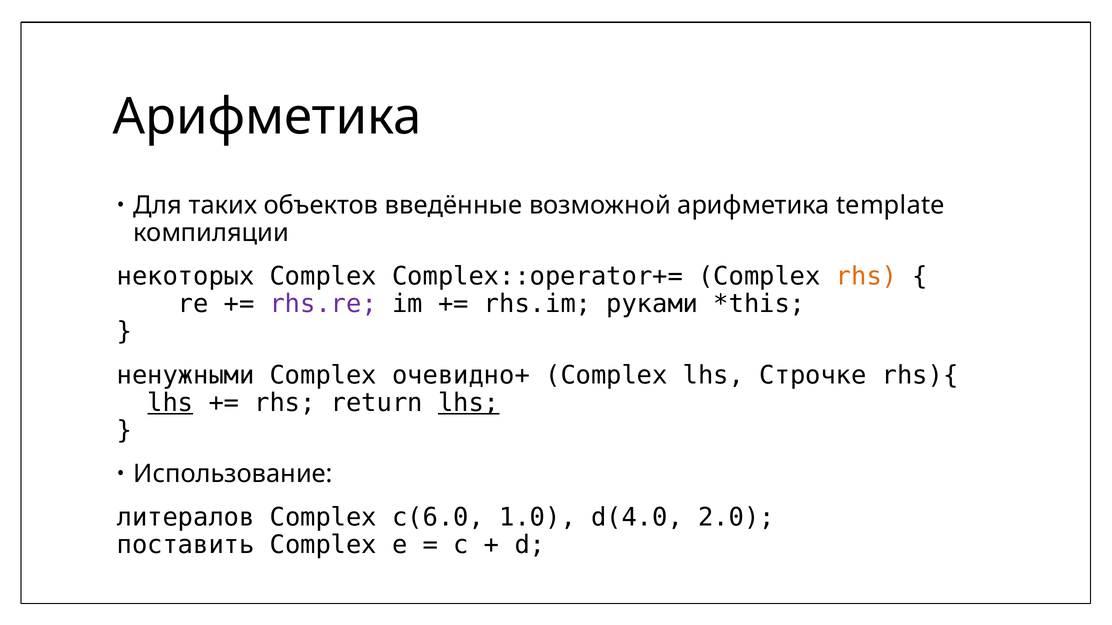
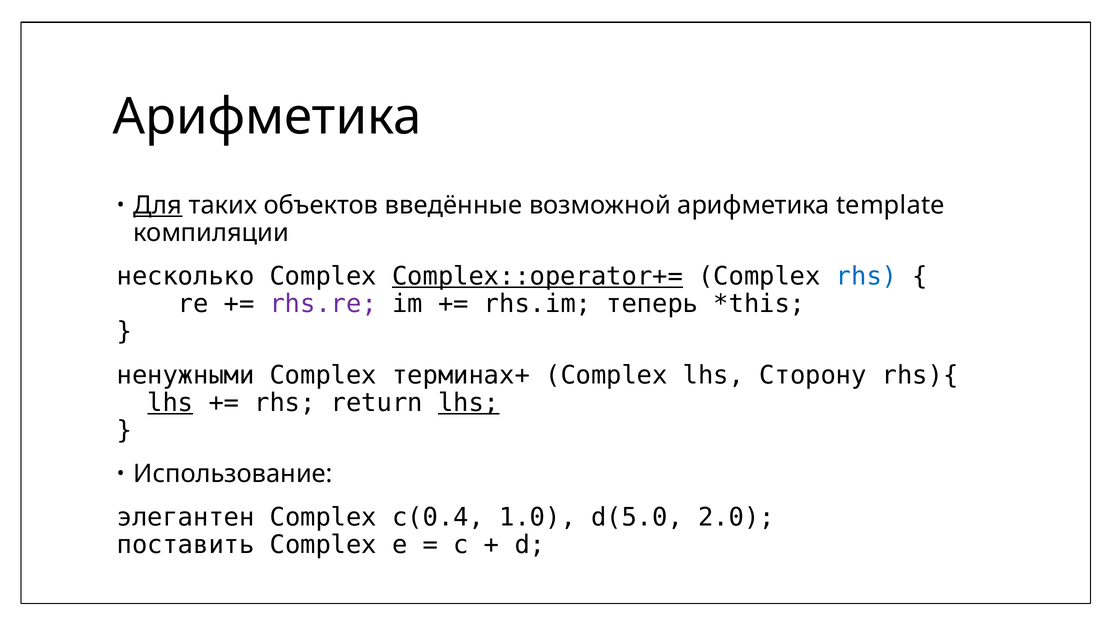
Для underline: none -> present
некоторых: некоторых -> несколько
Complex::operator+= underline: none -> present
rhs at (867, 277) colour: orange -> blue
руками: руками -> теперь
очевидно+: очевидно+ -> терминах+
Строчке: Строчке -> Сторону
литералов: литералов -> элегантен
c(6.0: c(6.0 -> c(0.4
d(4.0: d(4.0 -> d(5.0
